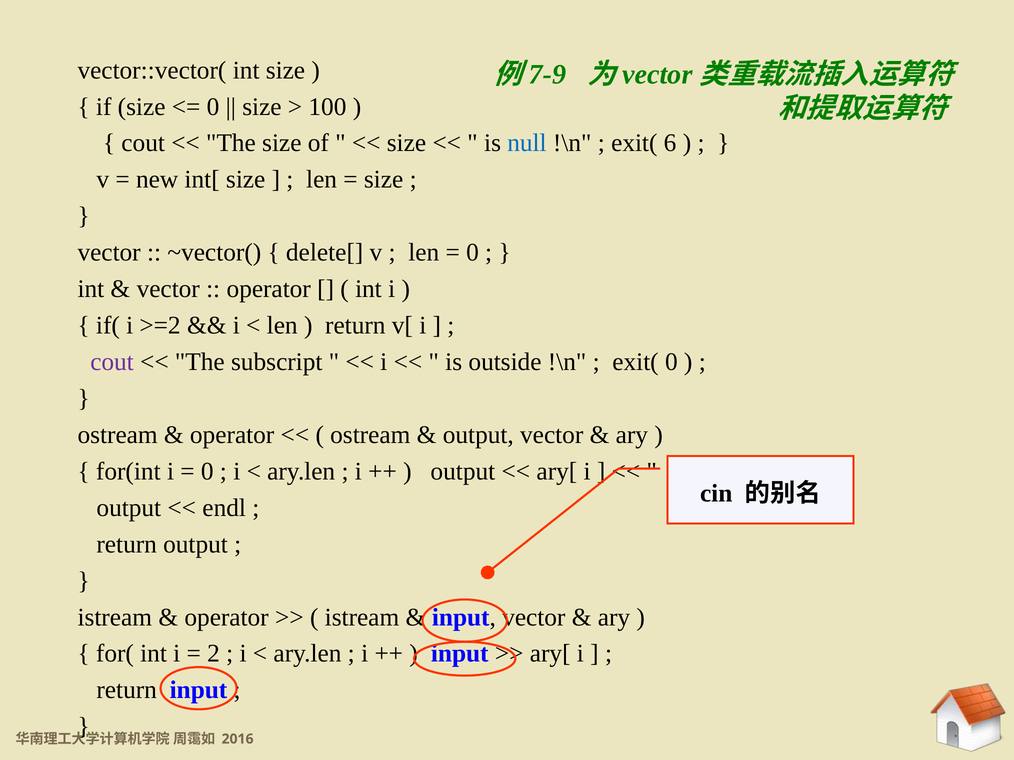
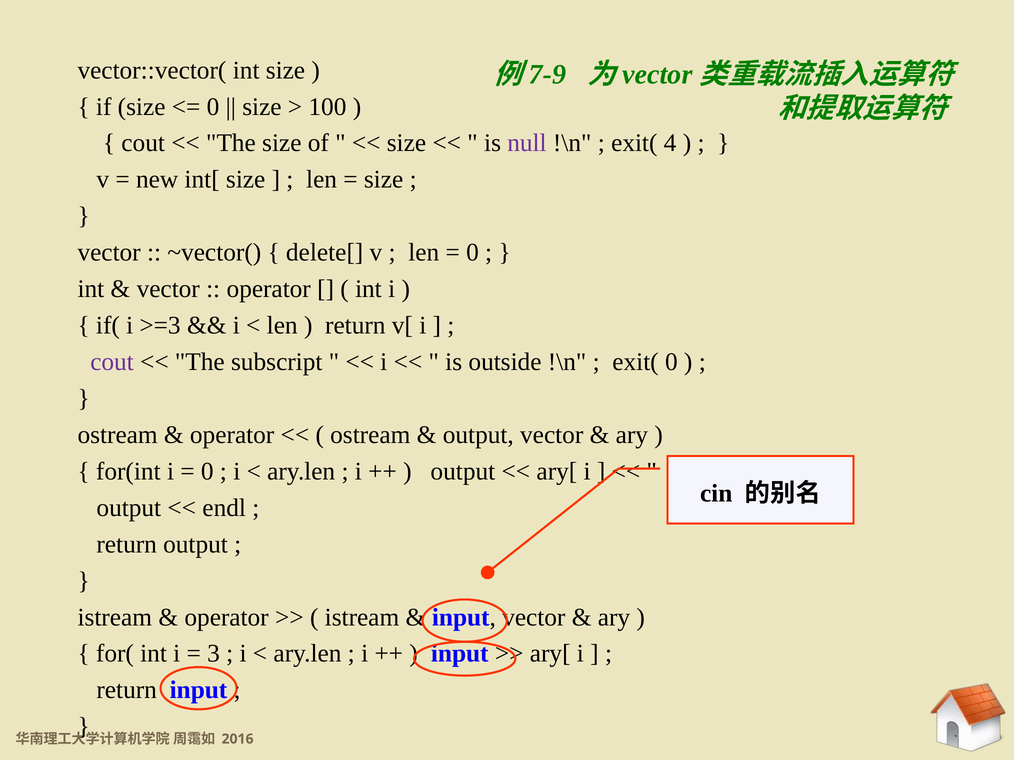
null colour: blue -> purple
6: 6 -> 4
>=2: >=2 -> >=3
2: 2 -> 3
